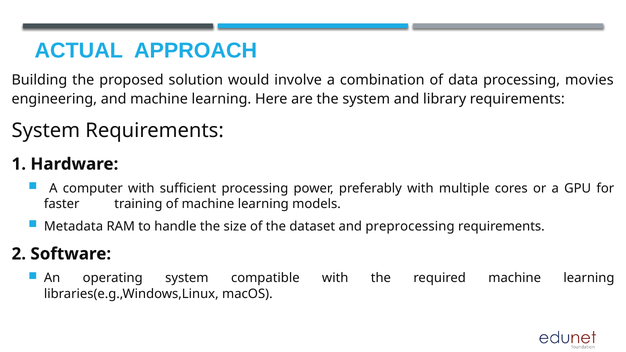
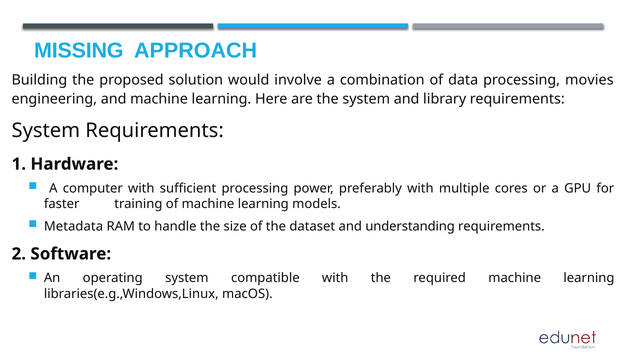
ACTUAL: ACTUAL -> MISSING
preprocessing: preprocessing -> understanding
